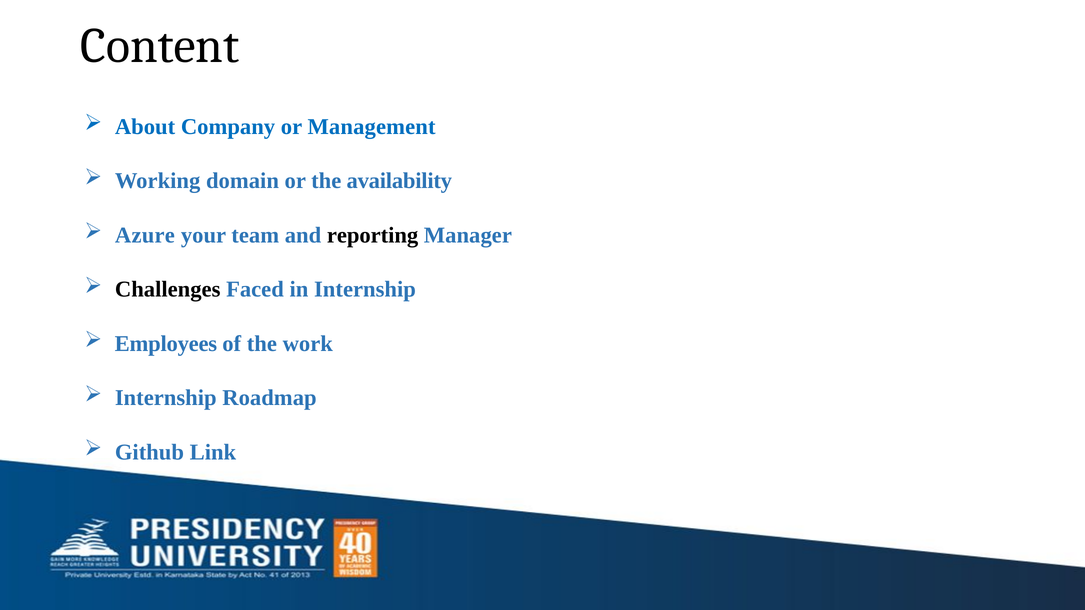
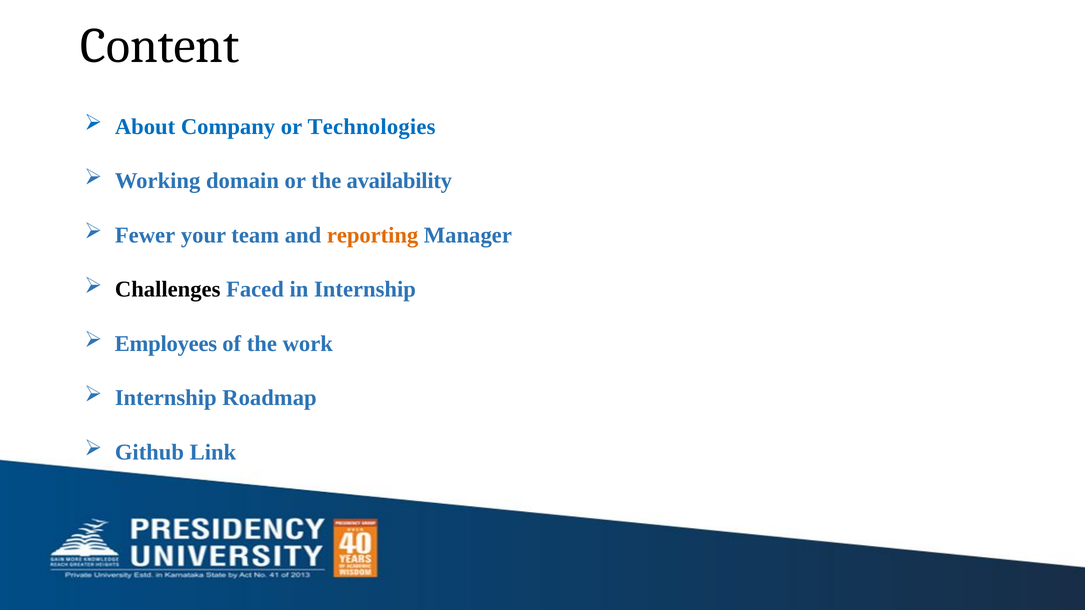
Management: Management -> Technologies
Azure: Azure -> Fewer
reporting colour: black -> orange
